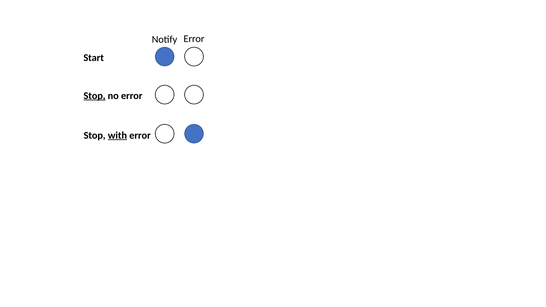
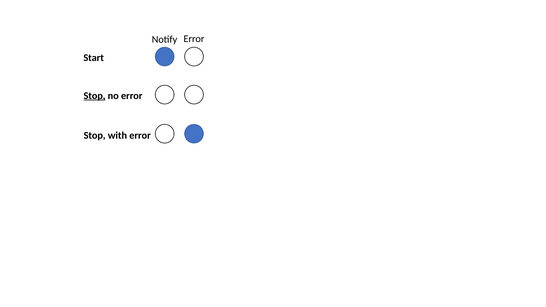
with underline: present -> none
